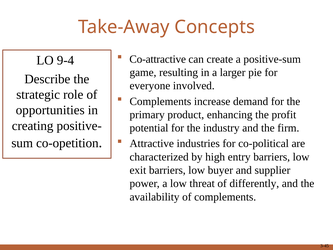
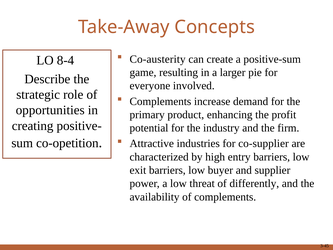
Co-attractive: Co-attractive -> Co-austerity
9-4: 9-4 -> 8-4
co-political: co-political -> co-supplier
